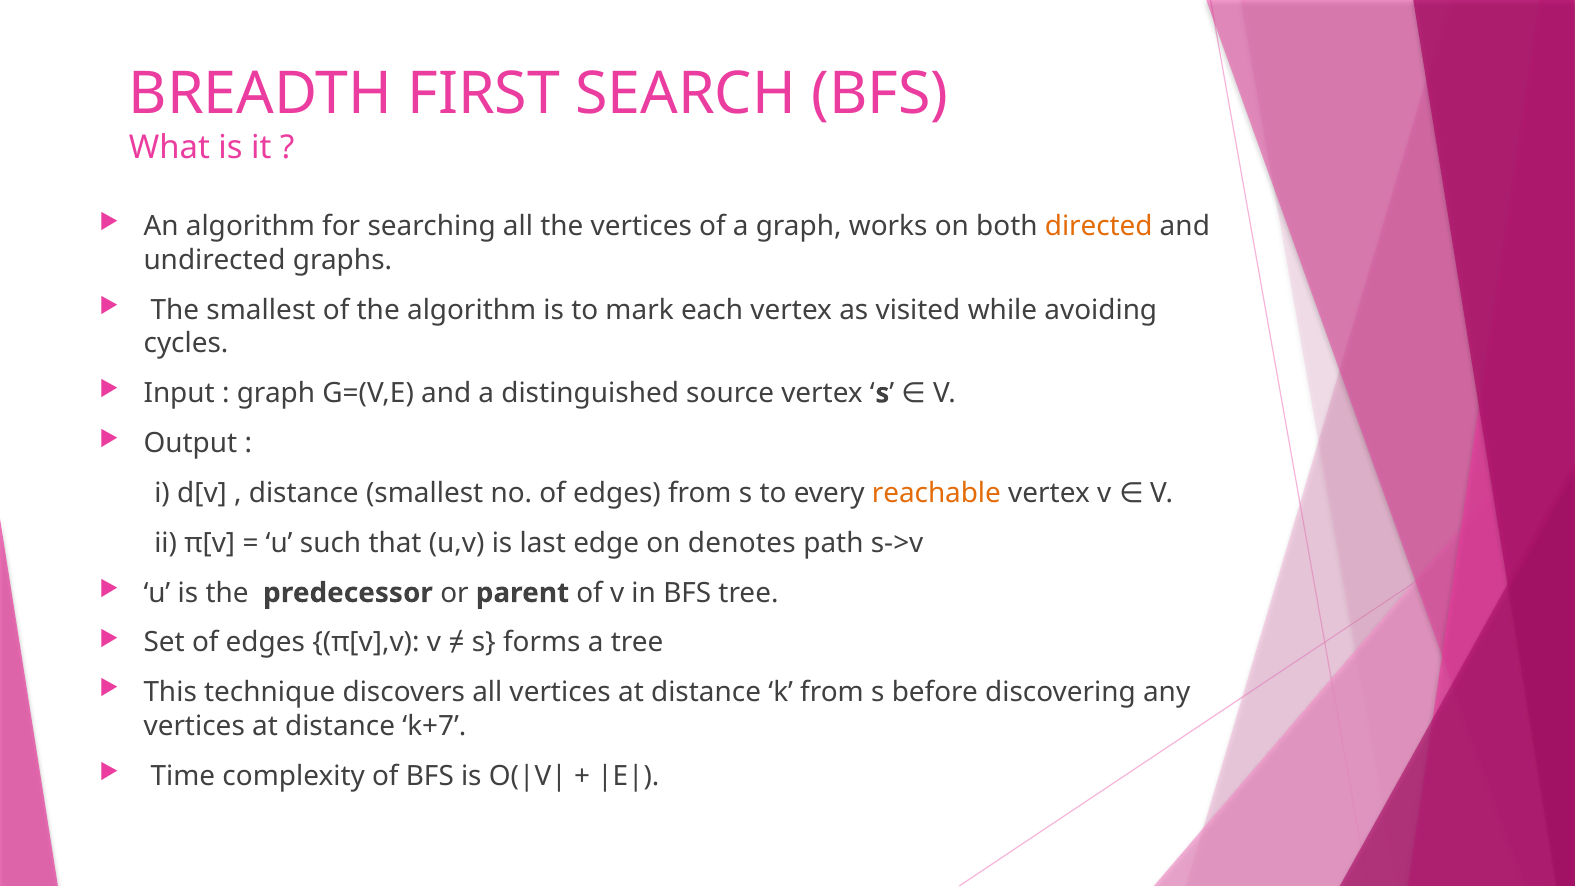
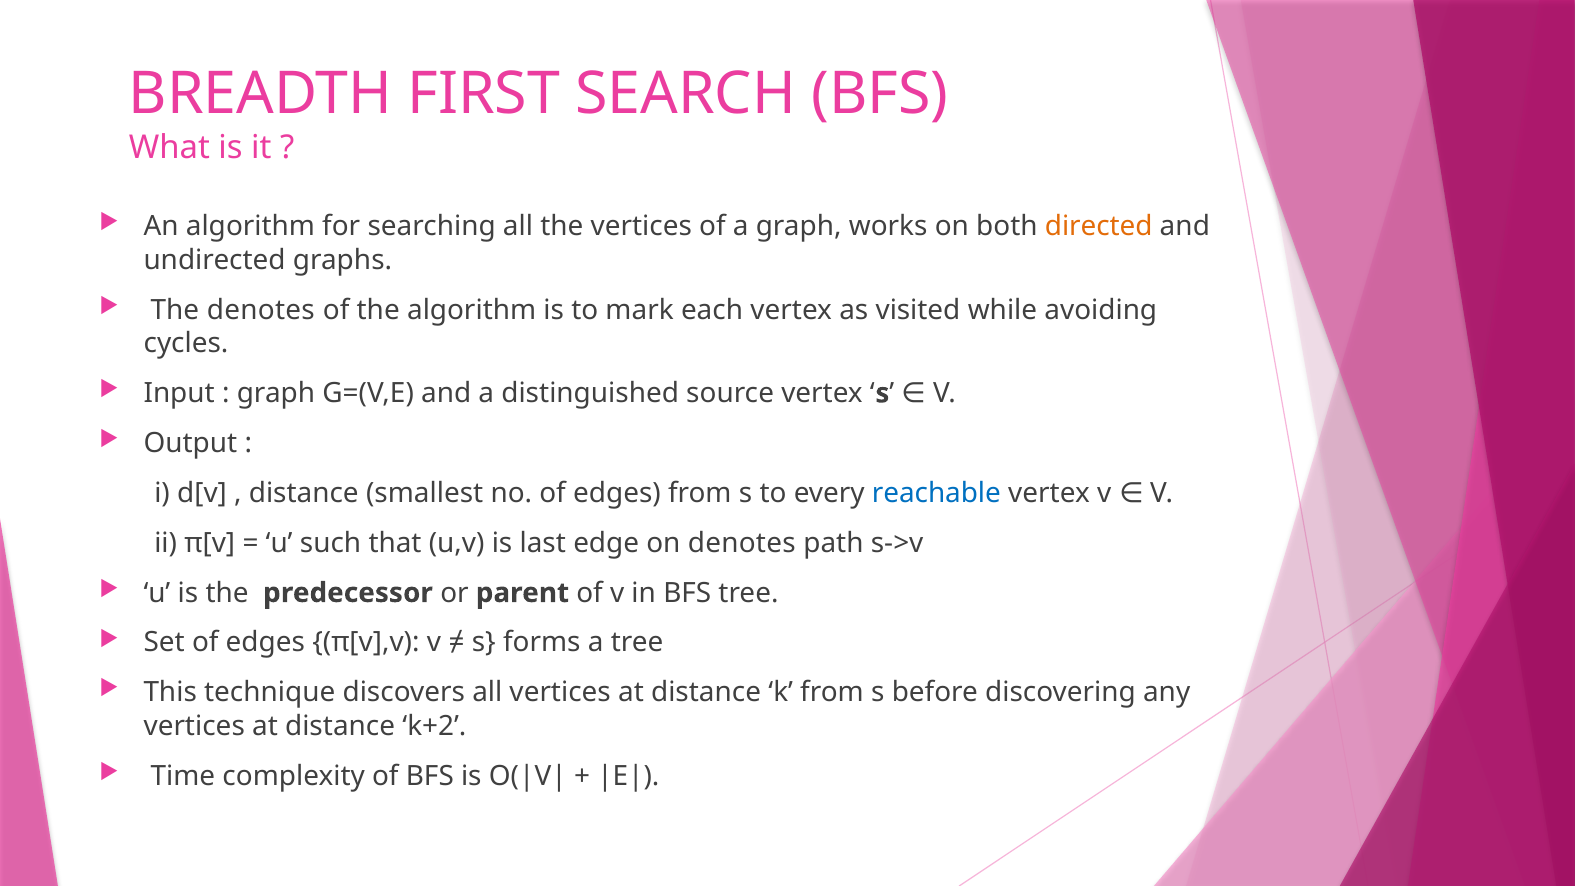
The smallest: smallest -> denotes
reachable colour: orange -> blue
k+7: k+7 -> k+2
